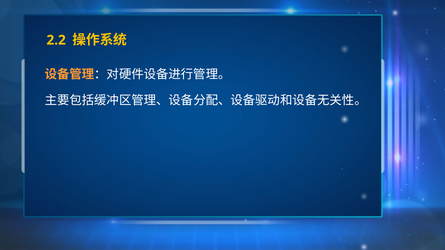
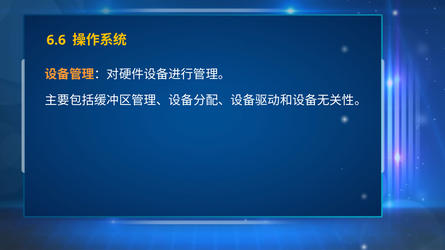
2.2: 2.2 -> 6.6
